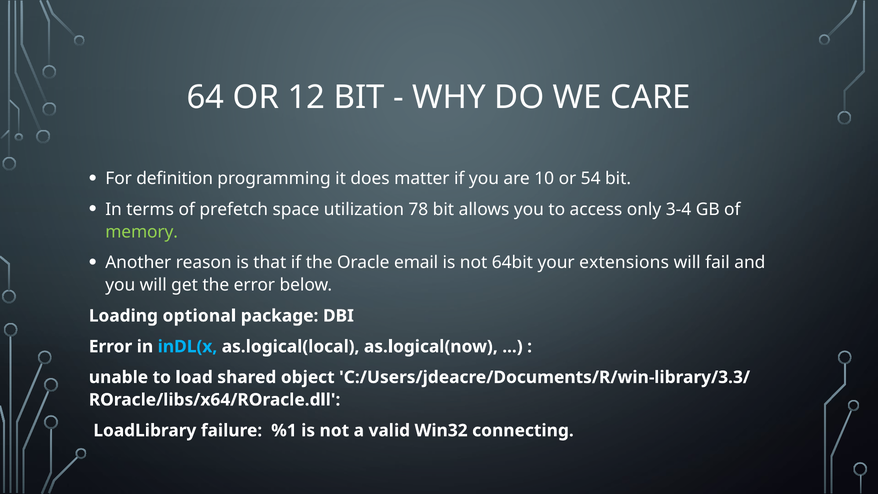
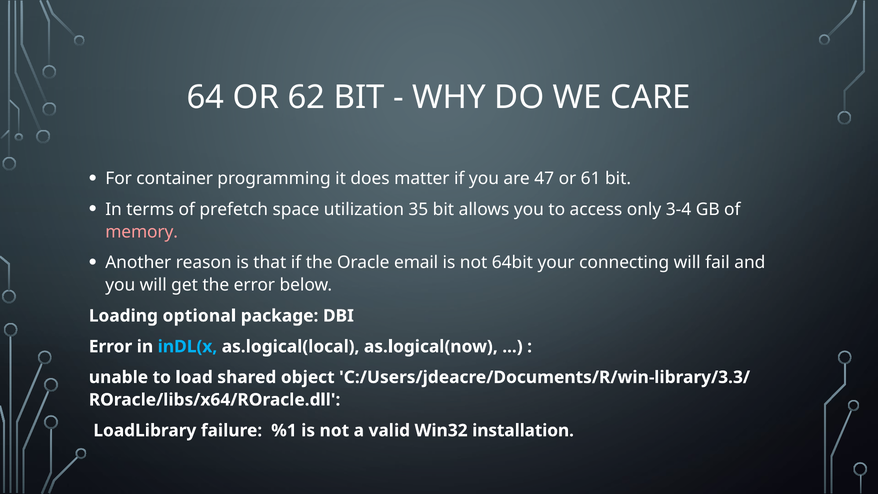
12: 12 -> 62
definition: definition -> container
10: 10 -> 47
54: 54 -> 61
78: 78 -> 35
memory colour: light green -> pink
extensions: extensions -> connecting
connecting: connecting -> installation
